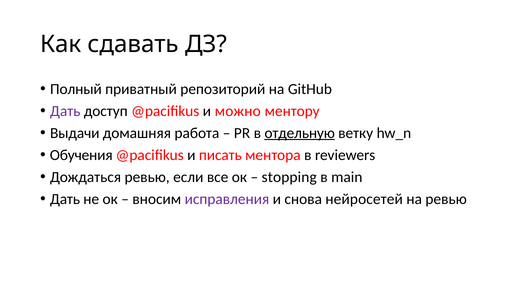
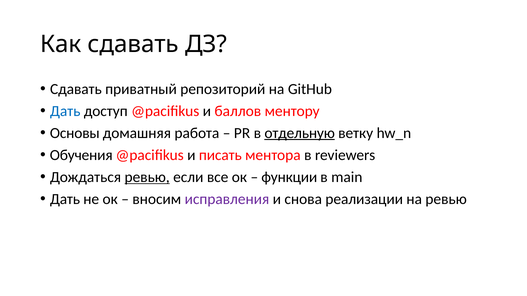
Полный at (76, 89): Полный -> Сдавать
Дать at (65, 111) colour: purple -> blue
можно: можно -> баллов
Выдачи: Выдачи -> Основы
ревью at (147, 177) underline: none -> present
stopping: stopping -> функции
нейросетей: нейросетей -> реализации
